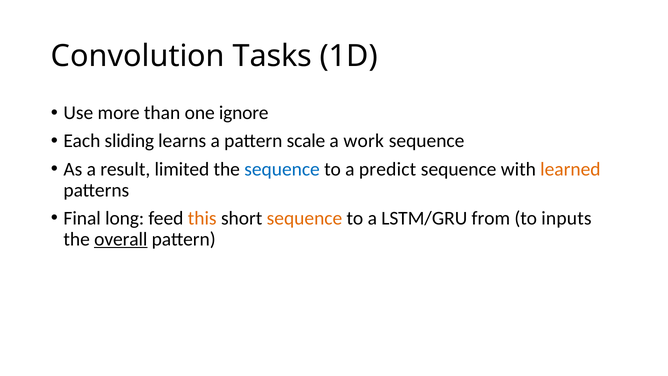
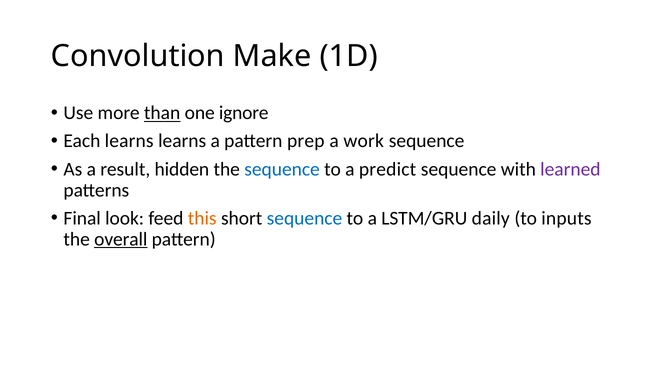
Tasks: Tasks -> Make
than underline: none -> present
Each sliding: sliding -> learns
scale: scale -> prep
limited: limited -> hidden
learned colour: orange -> purple
long: long -> look
sequence at (304, 218) colour: orange -> blue
from: from -> daily
